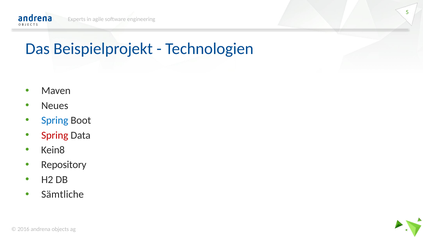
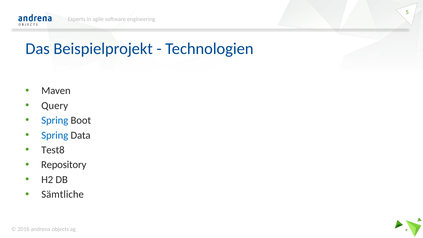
Neues: Neues -> Query
Spring at (55, 135) colour: red -> blue
Kein8: Kein8 -> Test8
